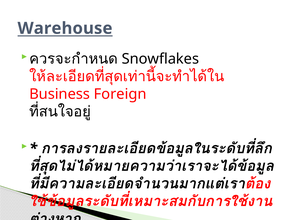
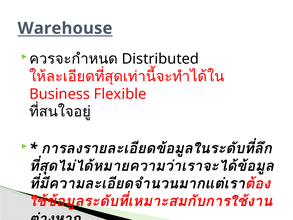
Snowflakes: Snowflakes -> Distributed
Foreign: Foreign -> Flexible
